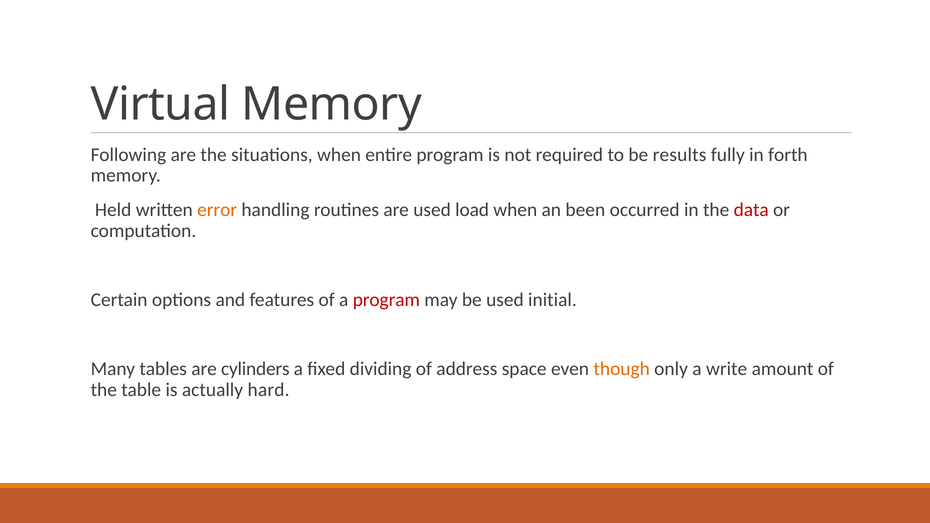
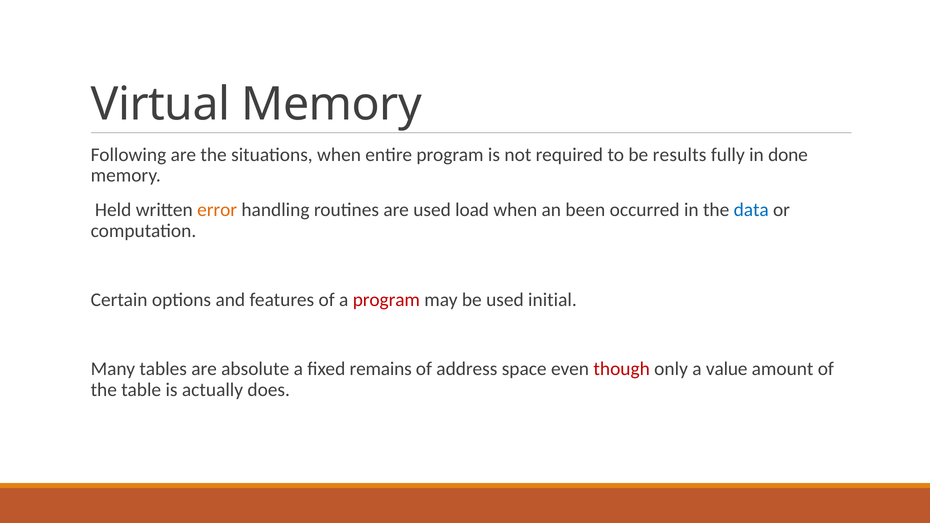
forth: forth -> done
data colour: red -> blue
cylinders: cylinders -> absolute
dividing: dividing -> remains
though colour: orange -> red
write: write -> value
hard: hard -> does
